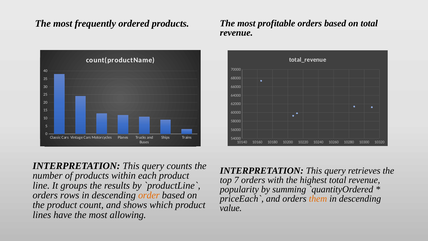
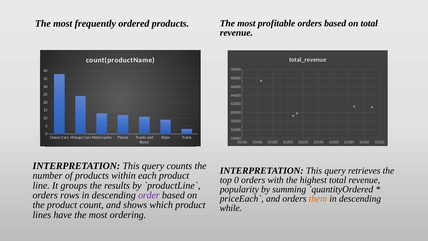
top 7: 7 -> 0
order colour: orange -> purple
value: value -> while
allowing: allowing -> ordering
